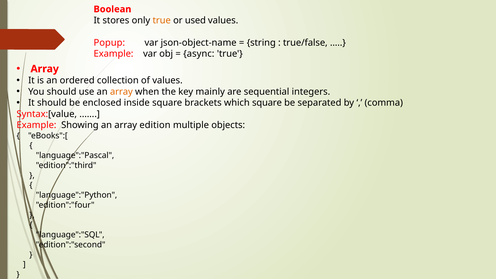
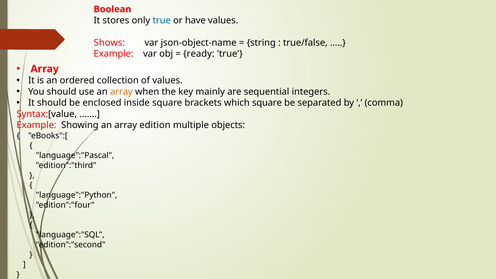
true at (162, 20) colour: orange -> blue
used: used -> have
Popup: Popup -> Shows
async: async -> ready
